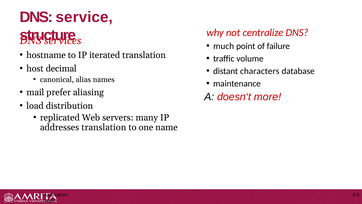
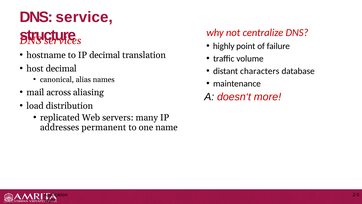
much: much -> highly
IP iterated: iterated -> decimal
prefer: prefer -> across
addresses translation: translation -> permanent
